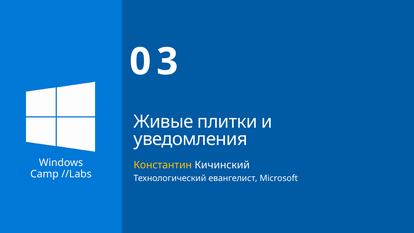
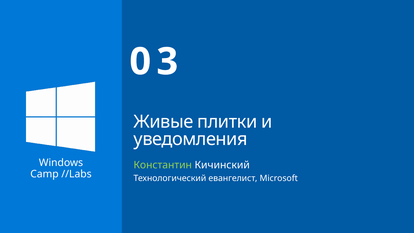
Константин colour: yellow -> light green
